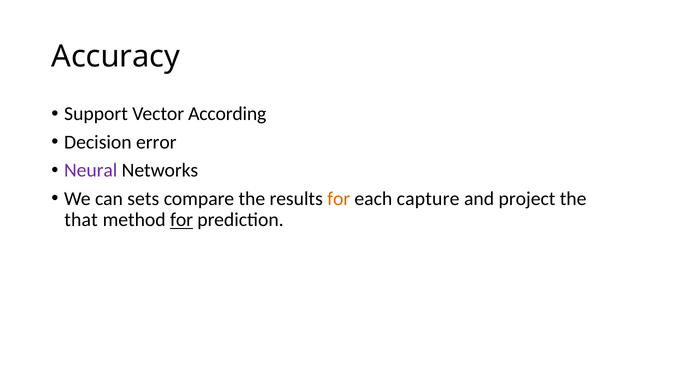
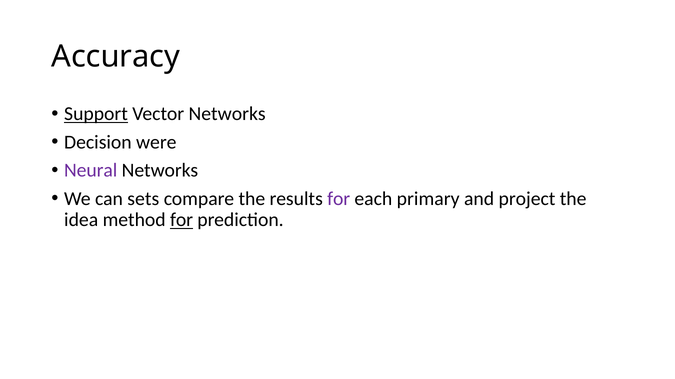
Support underline: none -> present
Vector According: According -> Networks
error: error -> were
for at (339, 199) colour: orange -> purple
capture: capture -> primary
that: that -> idea
